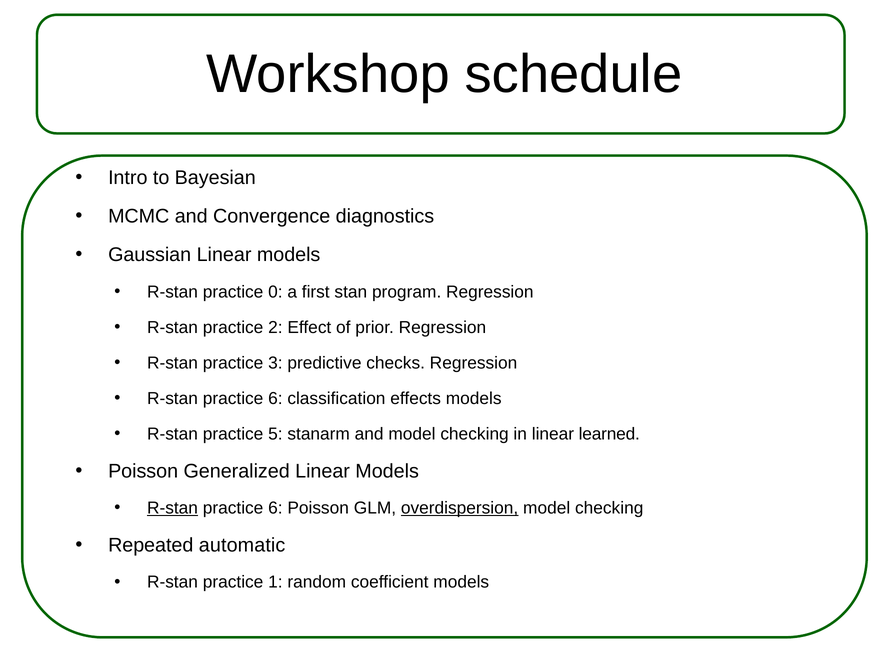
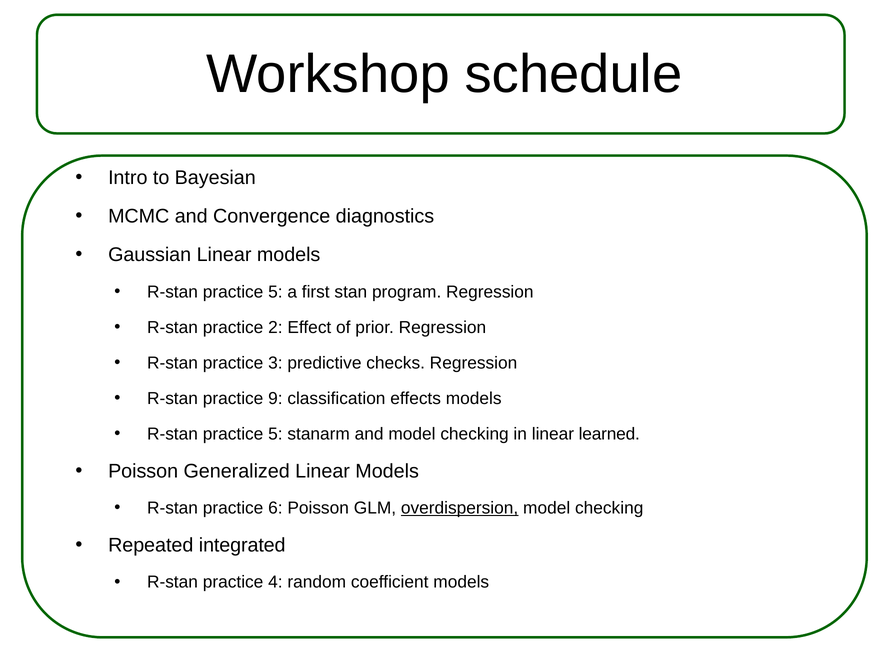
0 at (275, 292): 0 -> 5
6 at (275, 398): 6 -> 9
R-stan at (172, 508) underline: present -> none
automatic: automatic -> integrated
1: 1 -> 4
